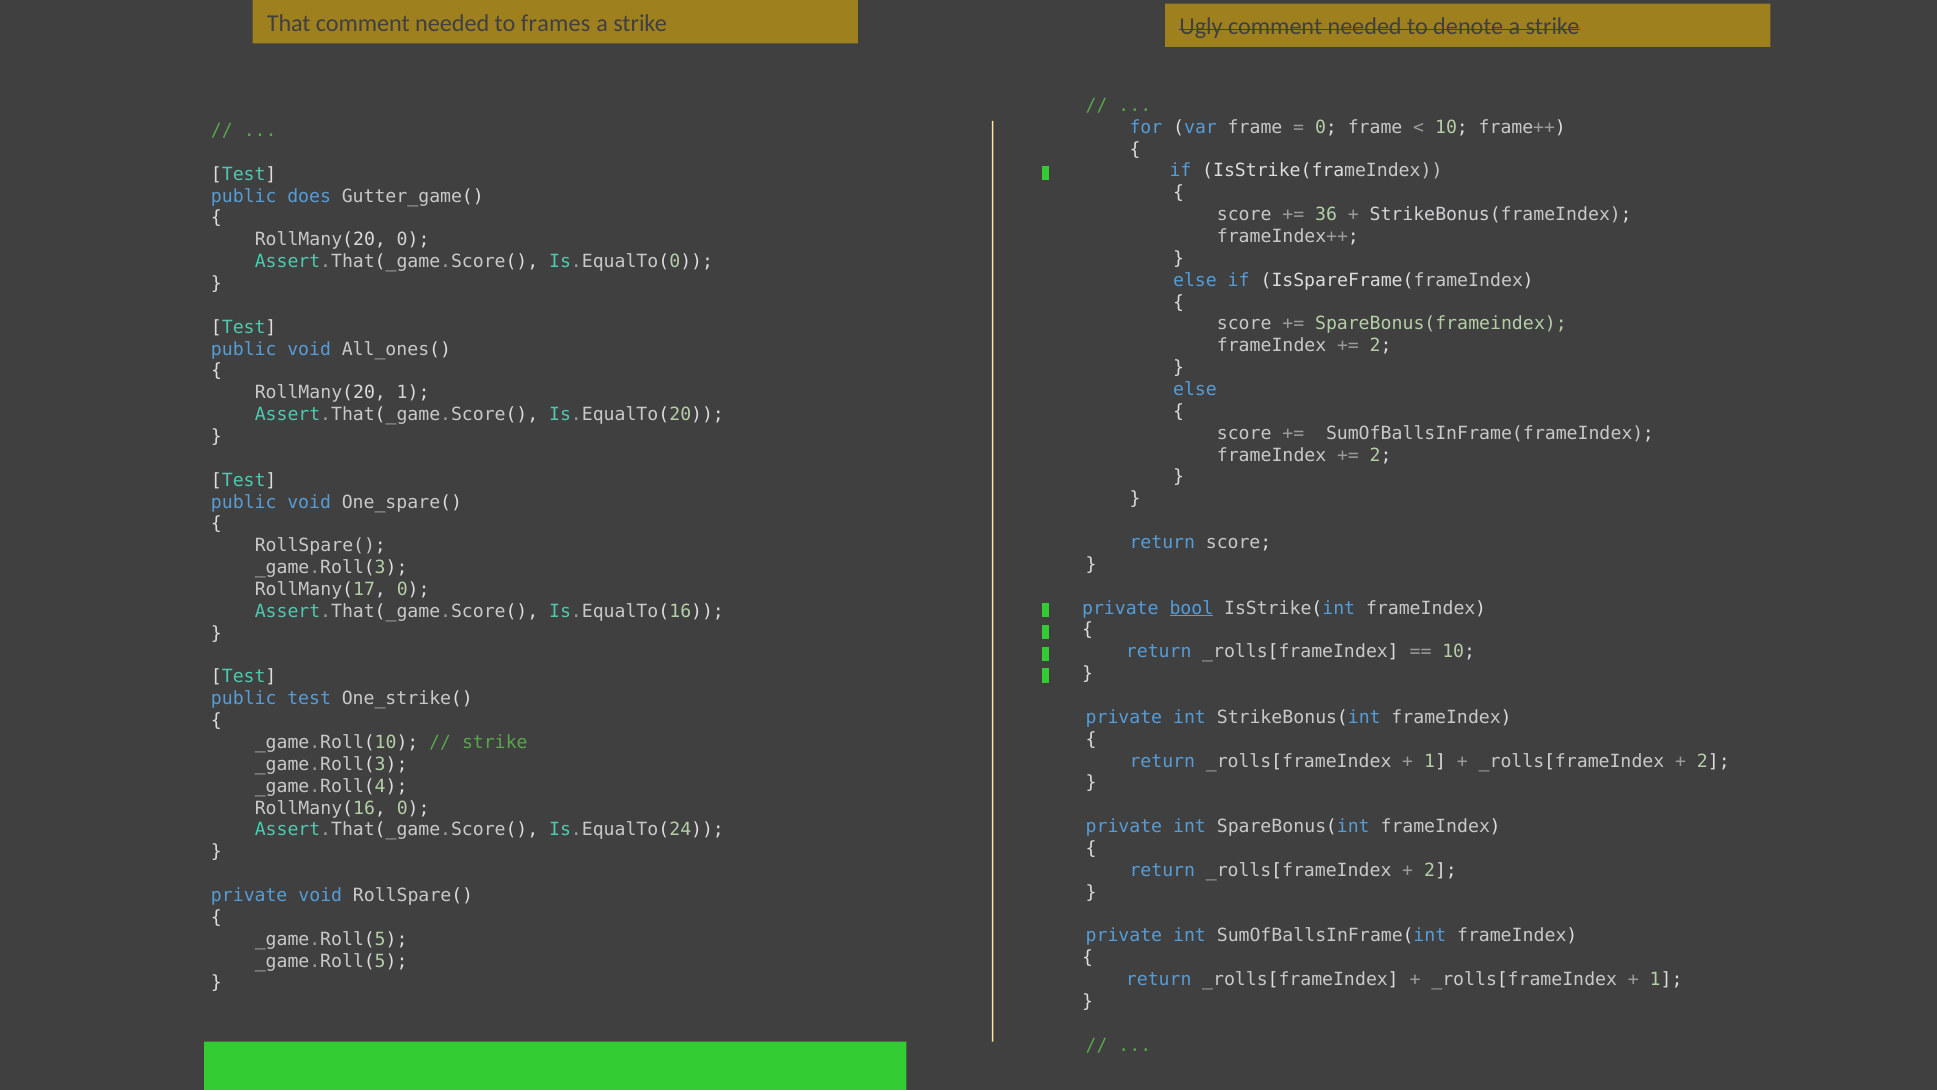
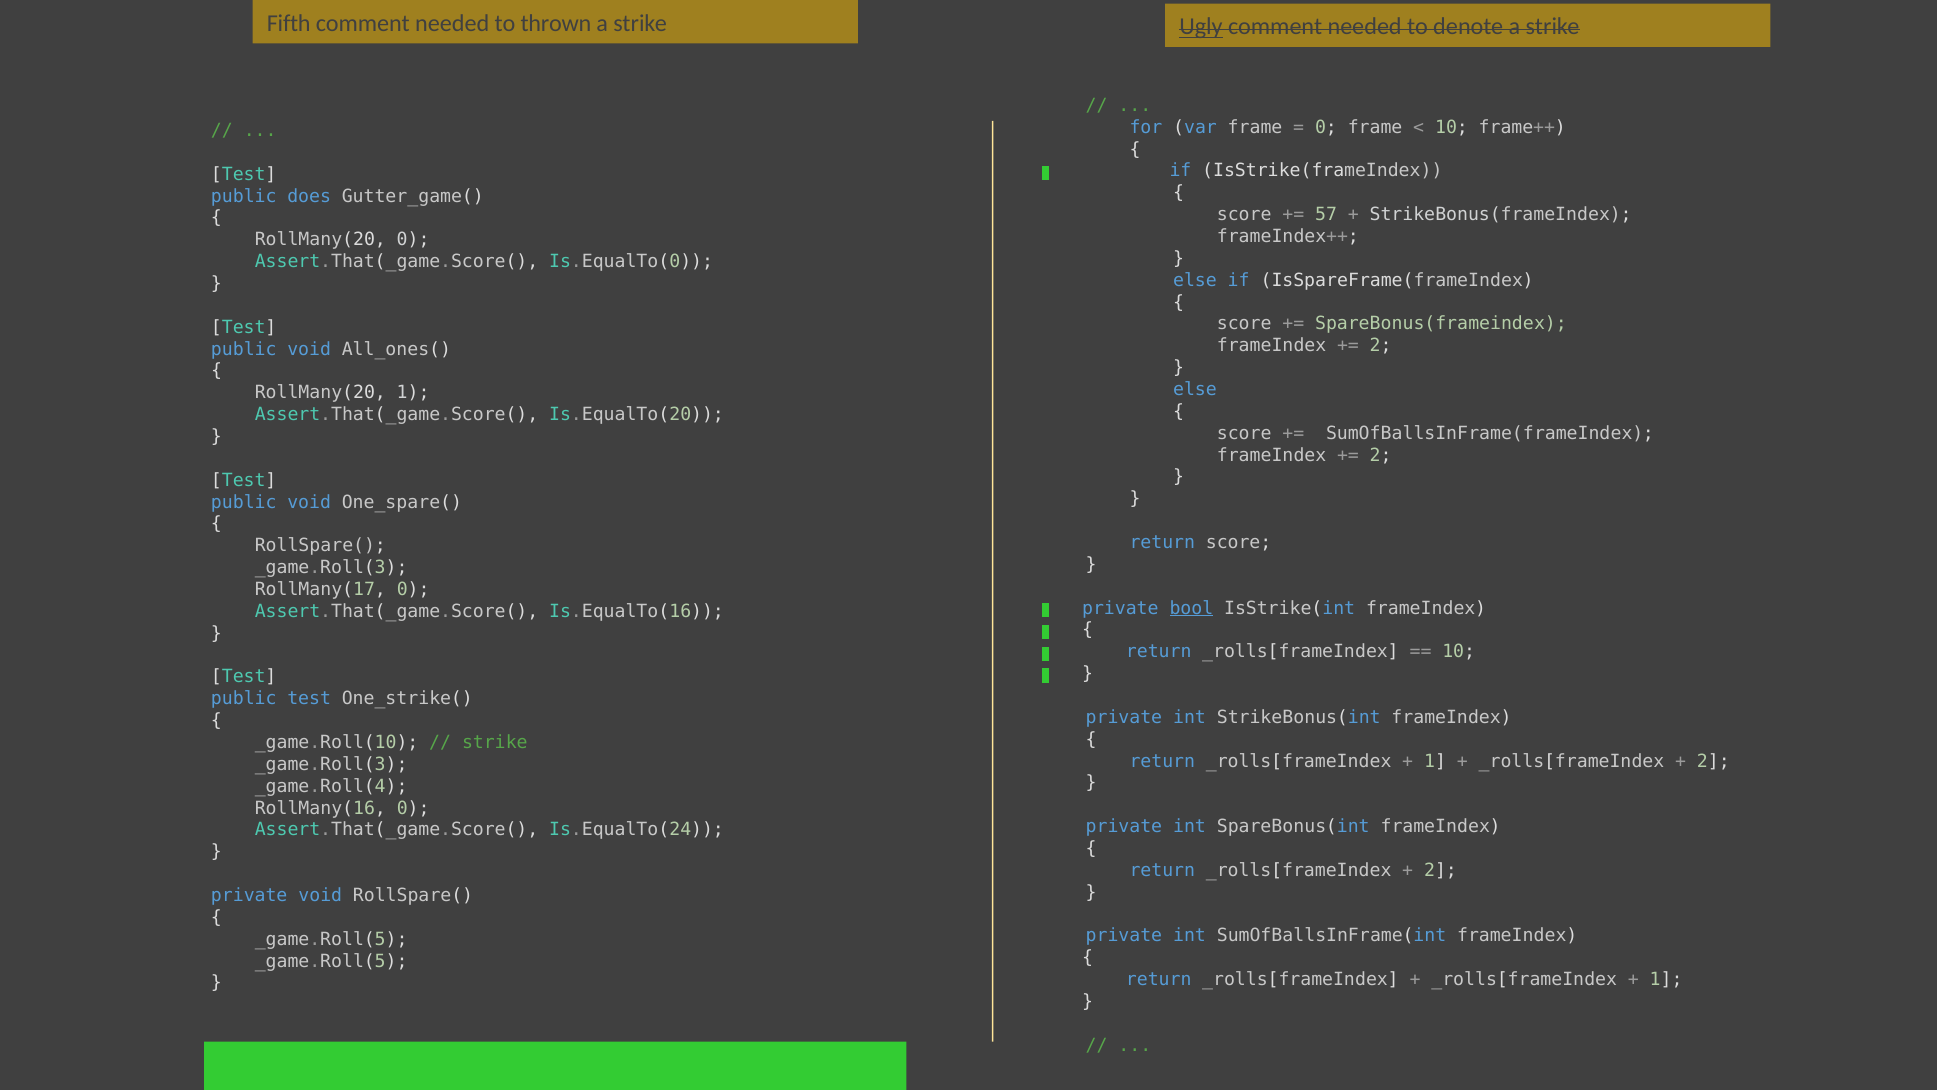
That: That -> Fifth
frames: frames -> thrown
Ugly underline: none -> present
36: 36 -> 57
